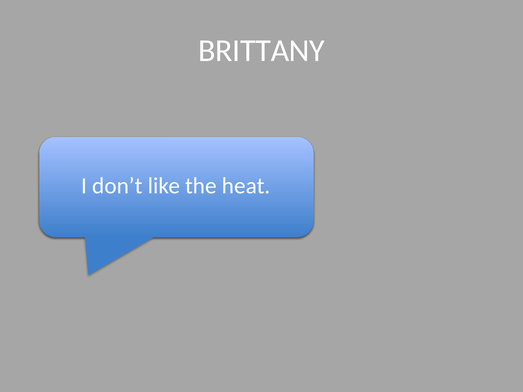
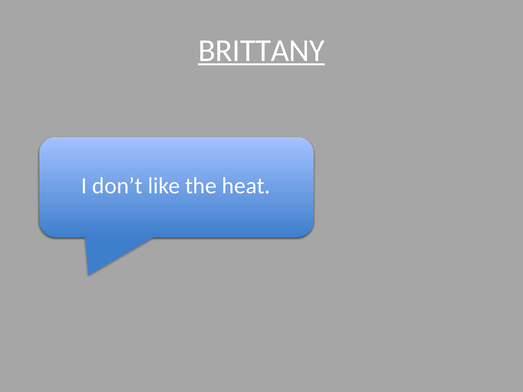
BRITTANY underline: none -> present
